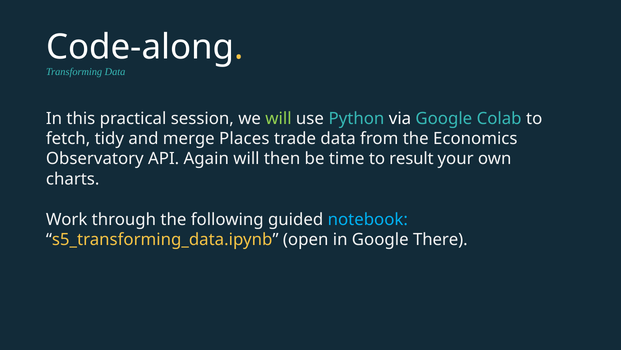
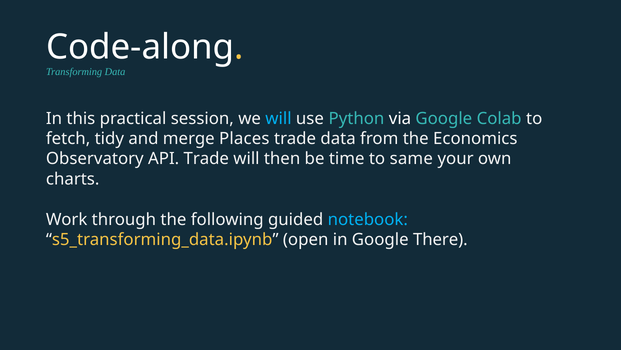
will at (278, 118) colour: light green -> light blue
API Again: Again -> Trade
result: result -> same
